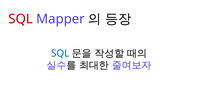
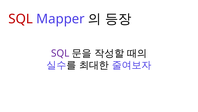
SQL at (60, 53) colour: blue -> purple
